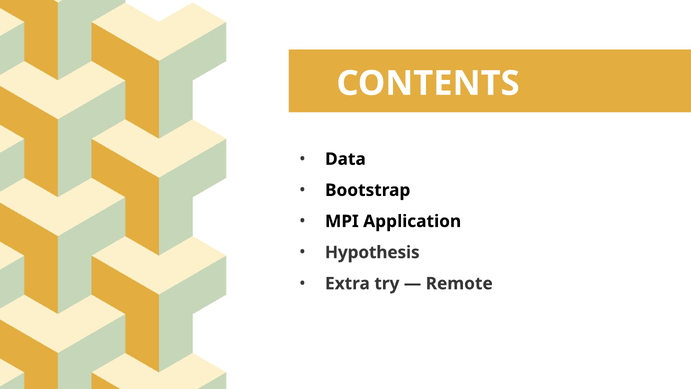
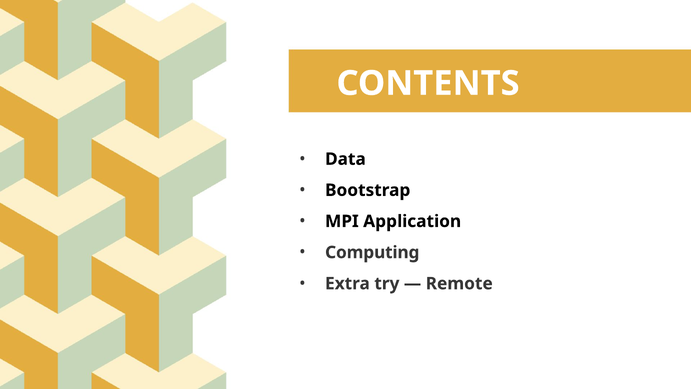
Hypothesis: Hypothesis -> Computing
